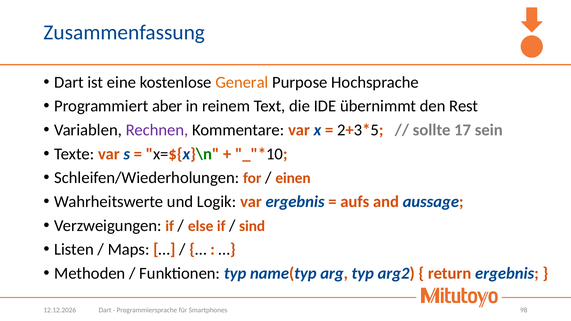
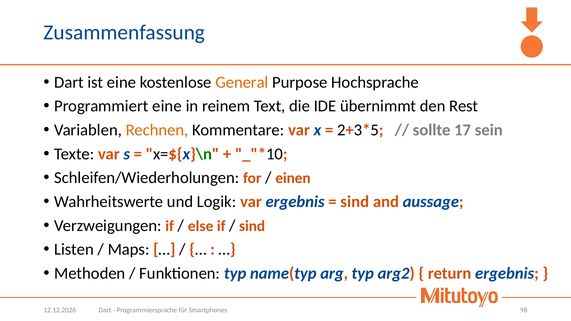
Programmiert aber: aber -> eine
Rechnen colour: purple -> orange
aufs at (355, 202): aufs -> sind
